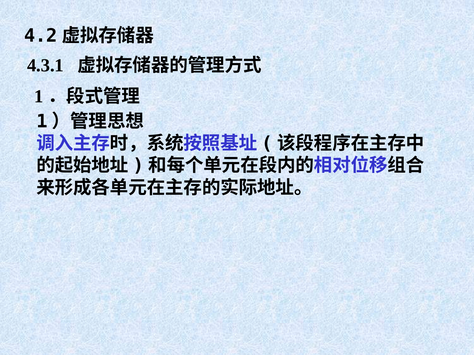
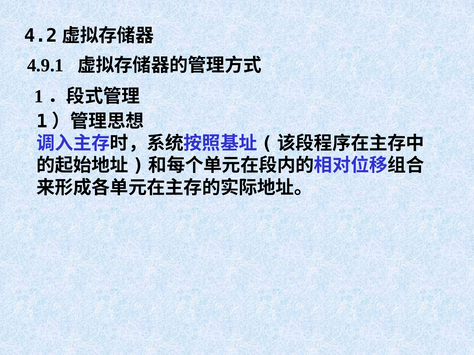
4.3.1: 4.3.1 -> 4.9.1
